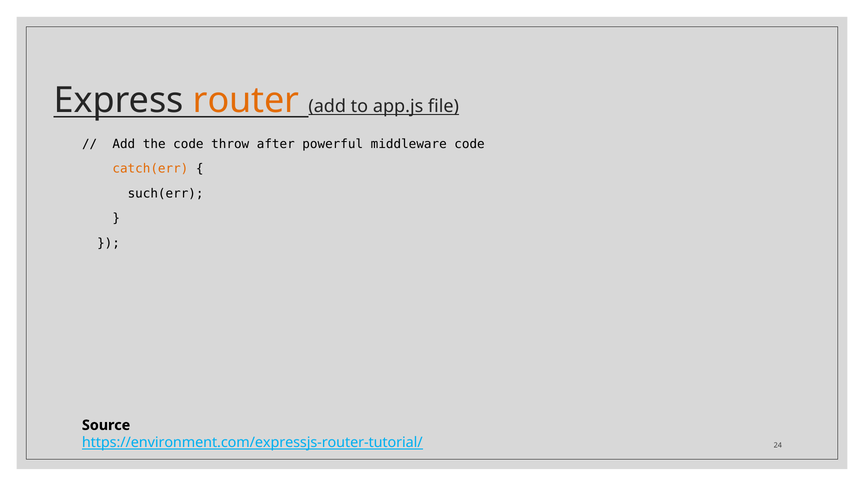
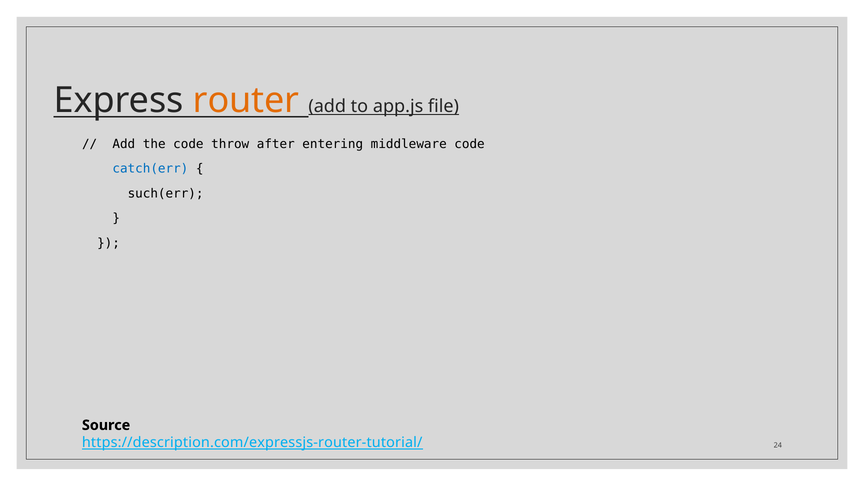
powerful: powerful -> entering
catch(err colour: orange -> blue
https://environment.com/expressjs-router-tutorial/: https://environment.com/expressjs-router-tutorial/ -> https://description.com/expressjs-router-tutorial/
